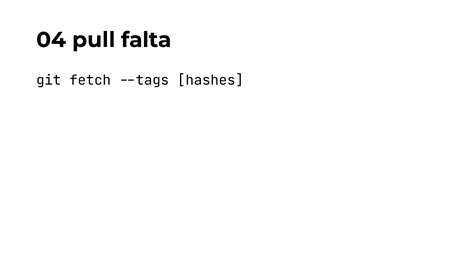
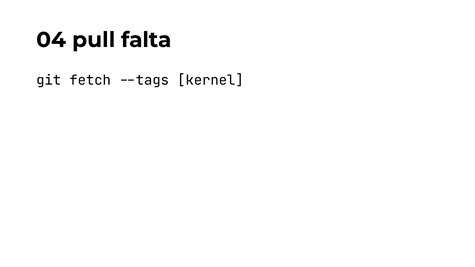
hashes: hashes -> kernel
